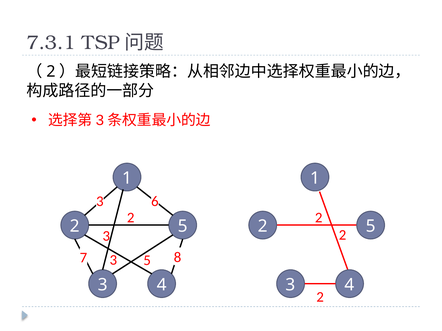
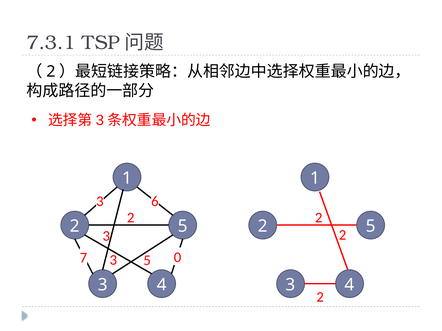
8: 8 -> 0
